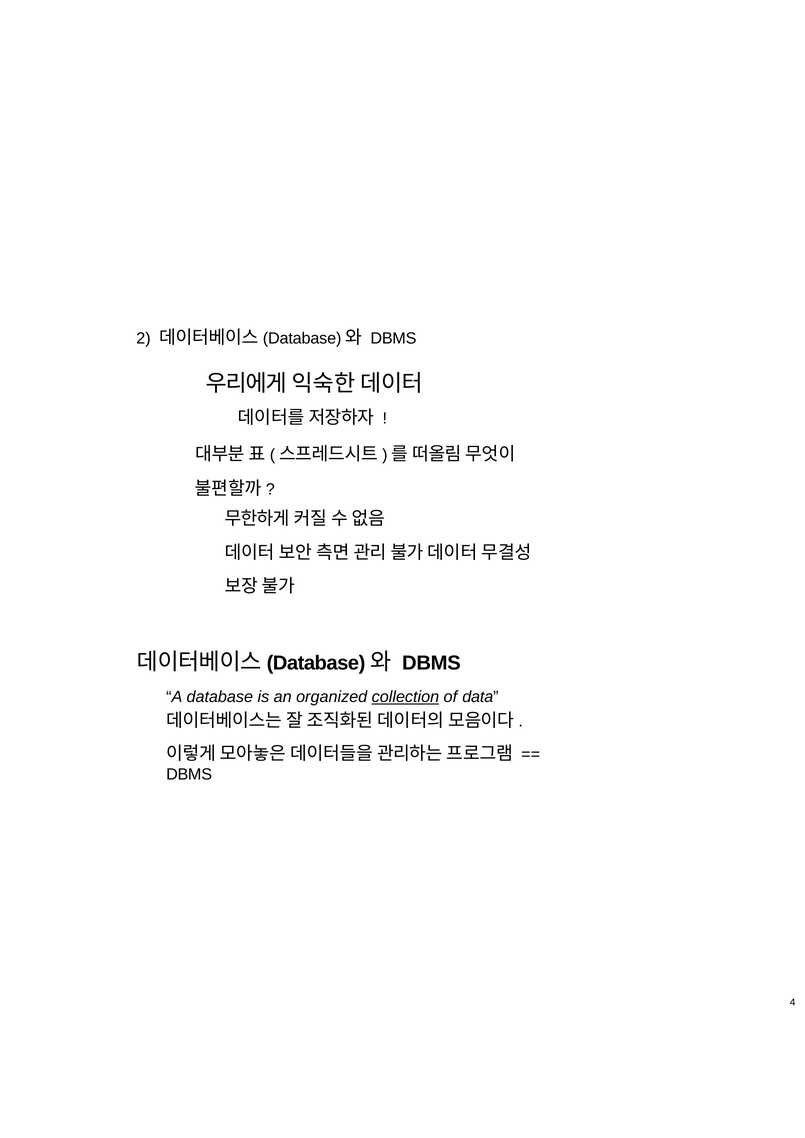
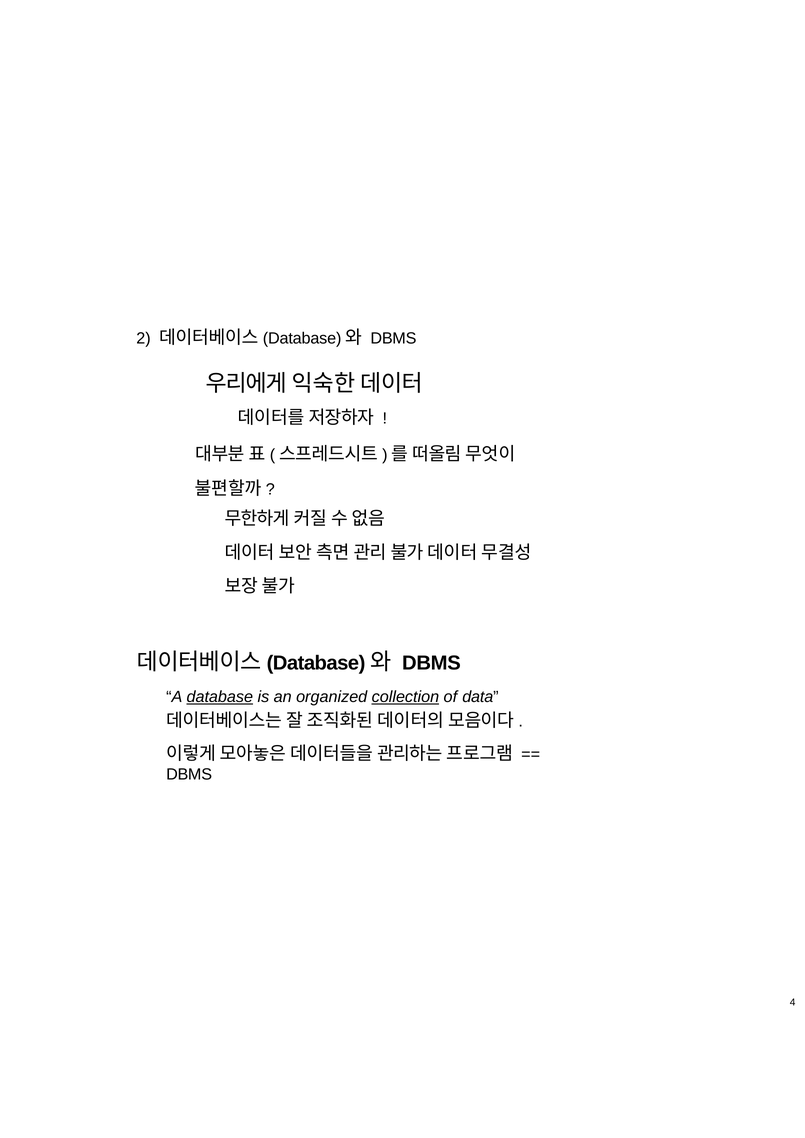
database underline: none -> present
